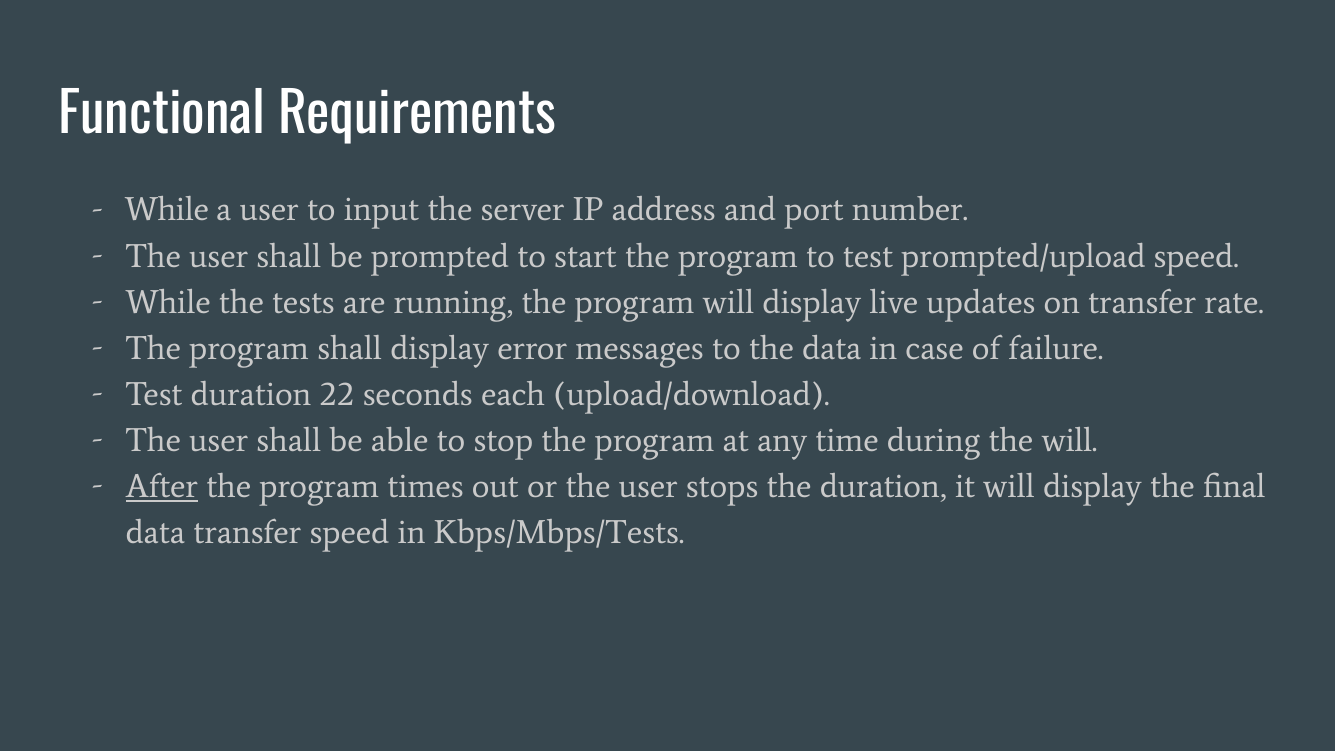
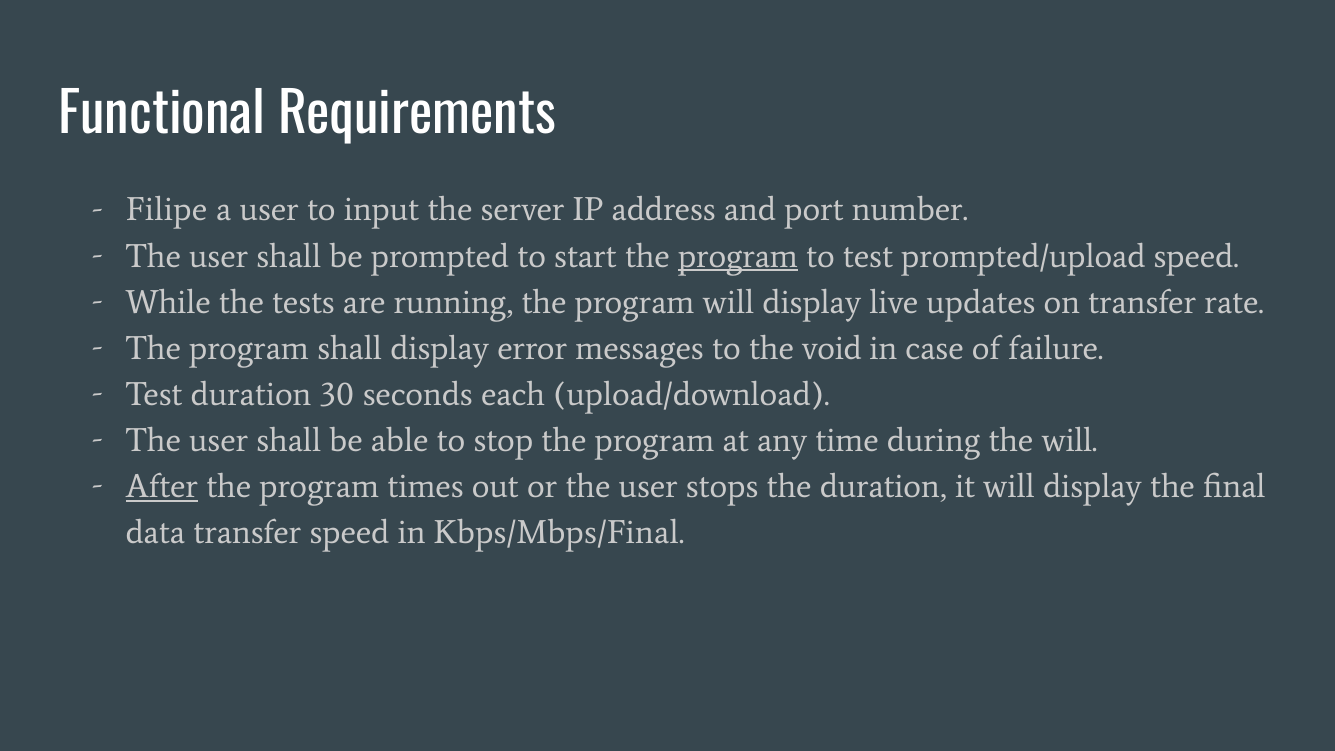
While at (167, 210): While -> Filipe
program at (738, 256) underline: none -> present
the data: data -> void
22: 22 -> 30
Kbps/Mbps/Tests: Kbps/Mbps/Tests -> Kbps/Mbps/Final
